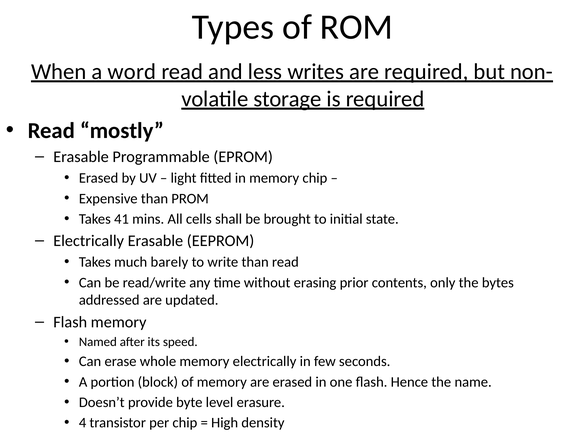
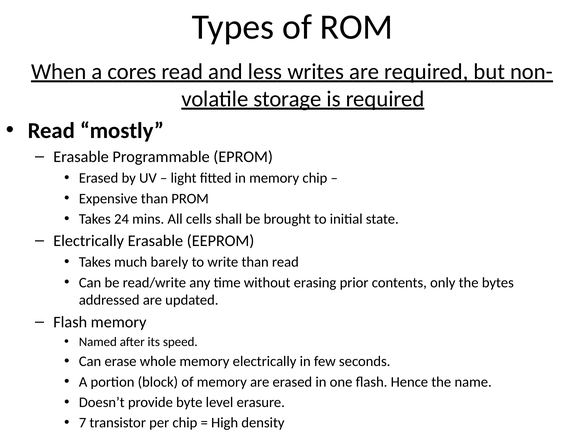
word: word -> cores
41: 41 -> 24
4: 4 -> 7
